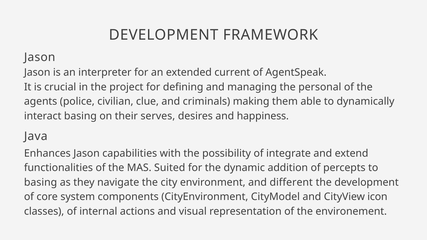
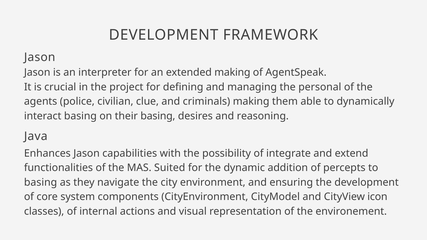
extended current: current -> making
their serves: serves -> basing
happiness: happiness -> reasoning
different: different -> ensuring
